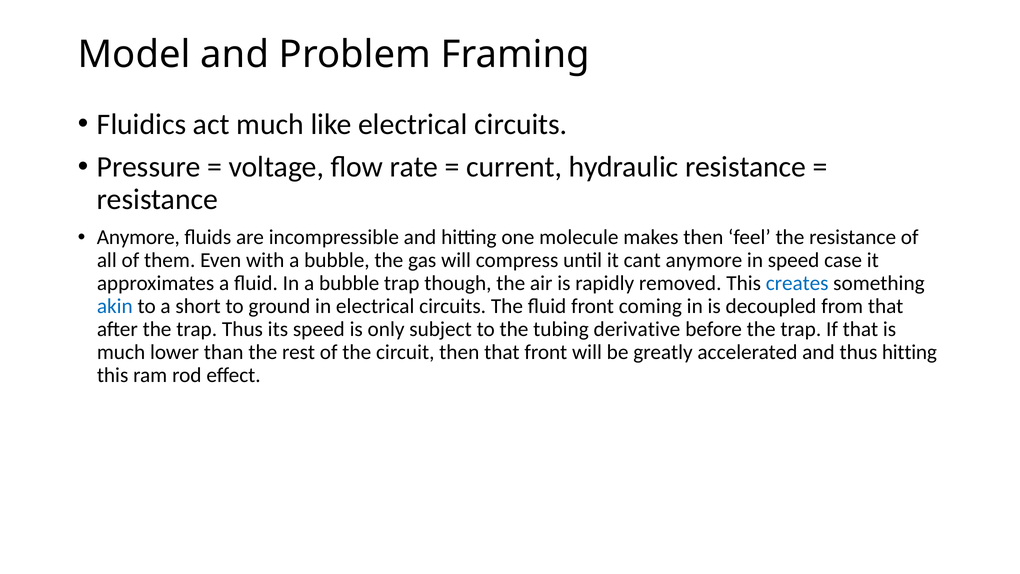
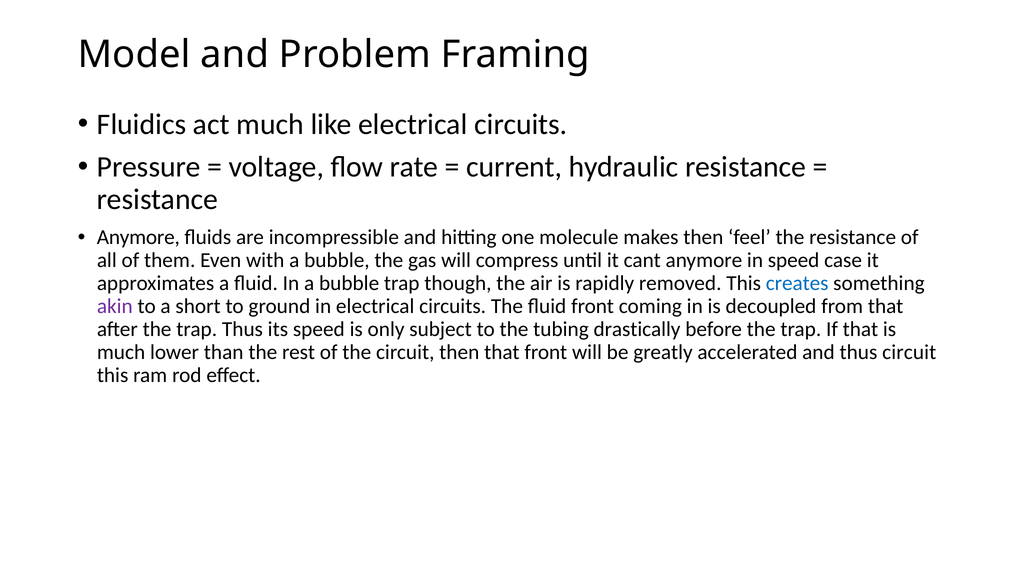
akin colour: blue -> purple
derivative: derivative -> drastically
thus hitting: hitting -> circuit
